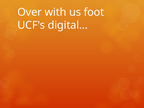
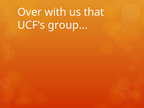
foot: foot -> that
digital: digital -> group
